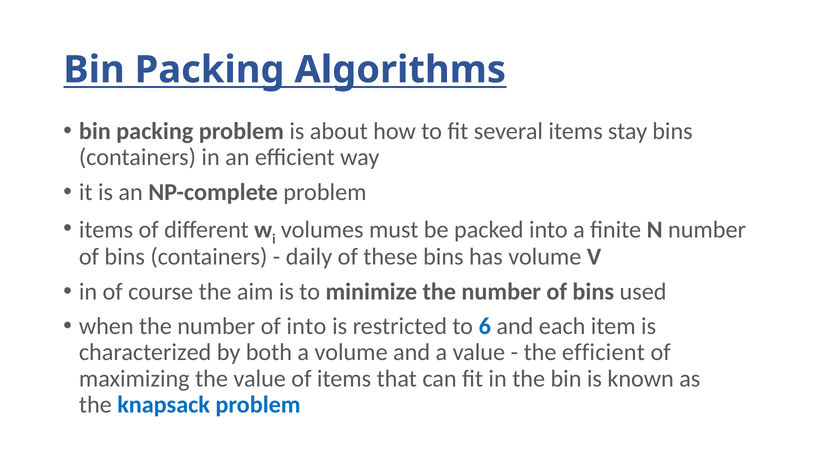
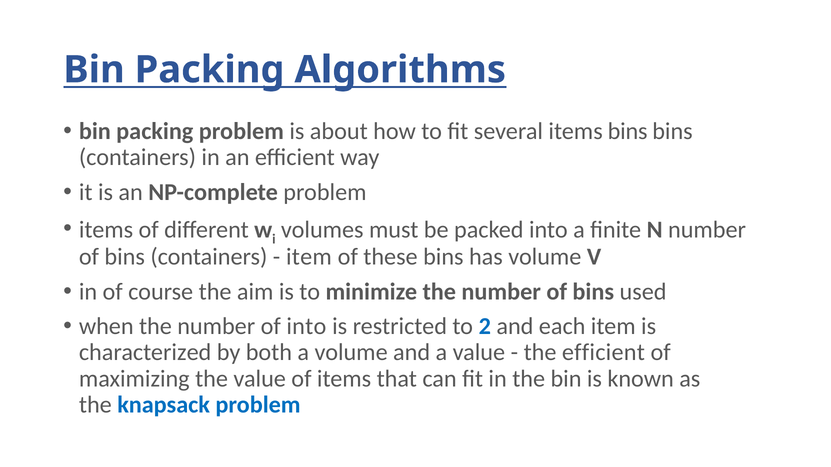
items stay: stay -> bins
daily at (309, 257): daily -> item
6: 6 -> 2
